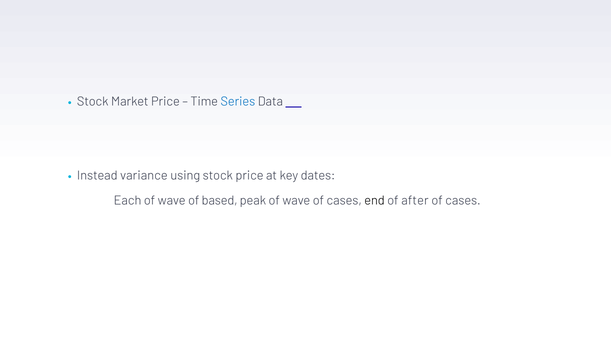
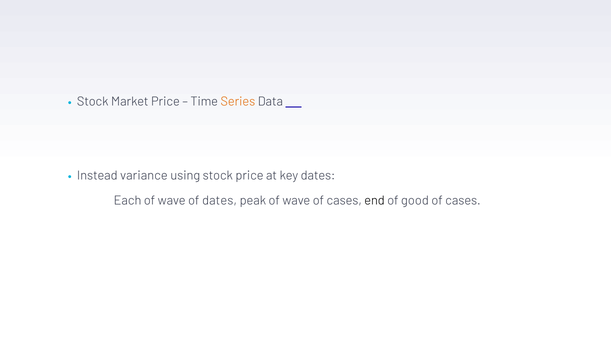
Series colour: blue -> orange
of based: based -> dates
after: after -> good
